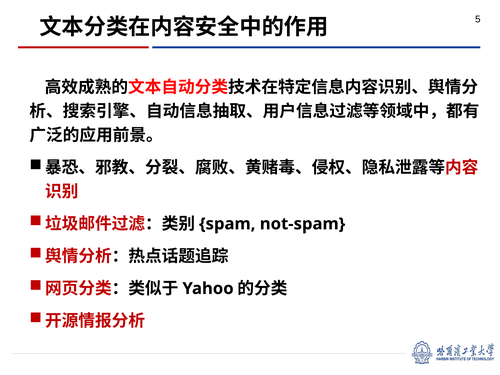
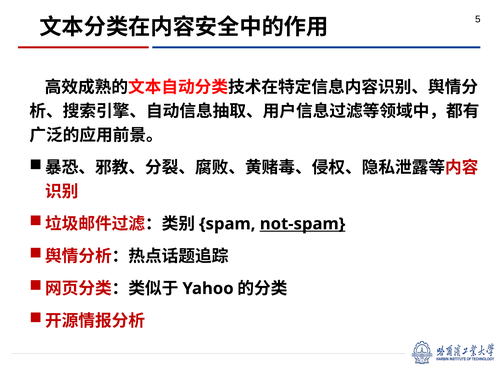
not-spam underline: none -> present
